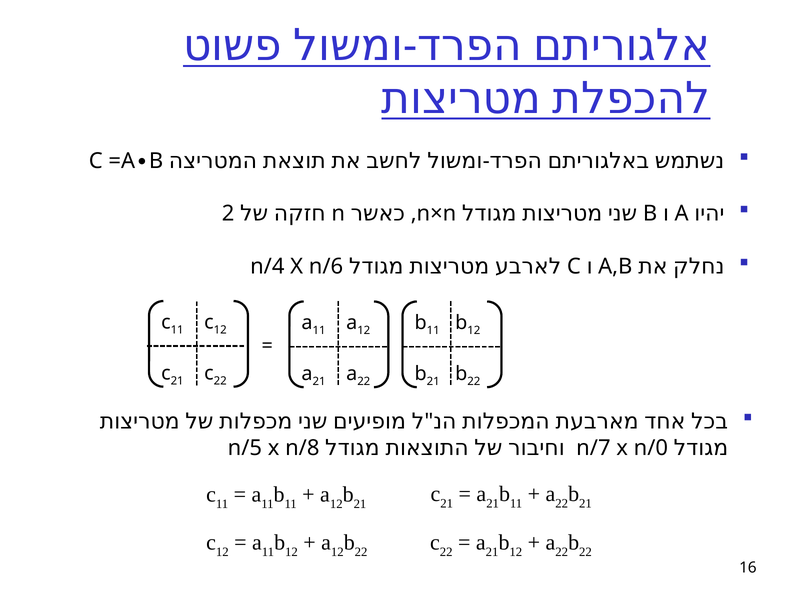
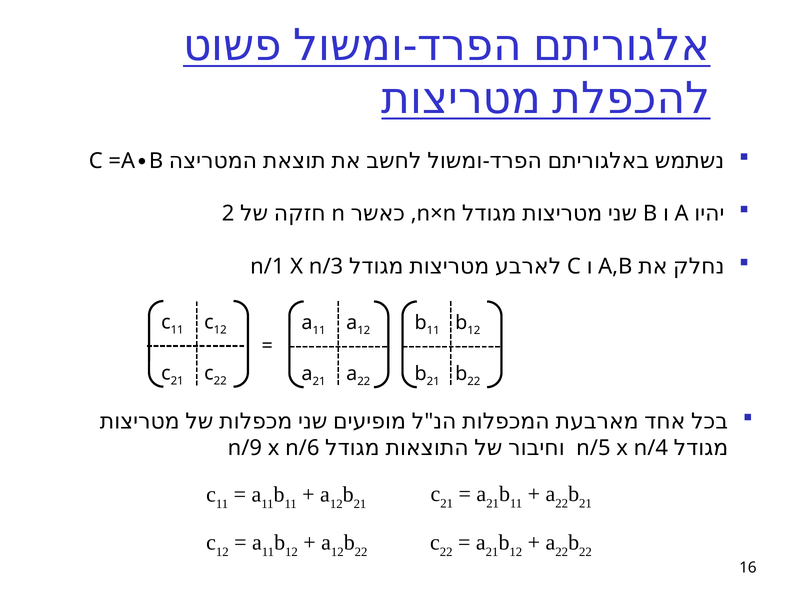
n/4: n/4 -> n/1
n/6: n/6 -> n/3
n/5: n/5 -> n/9
n/8: n/8 -> n/6
n/7: n/7 -> n/5
n/0: n/0 -> n/4
